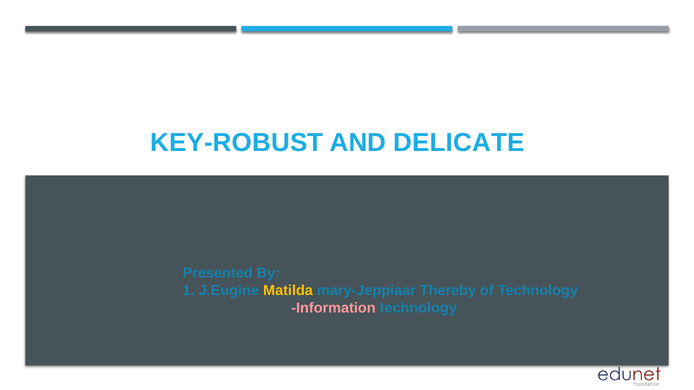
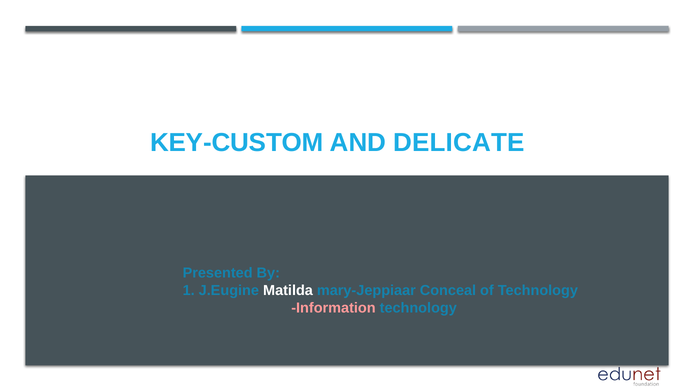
KEY-ROBUST: KEY-ROBUST -> KEY-CUSTOM
Matilda colour: yellow -> white
Thereby: Thereby -> Conceal
